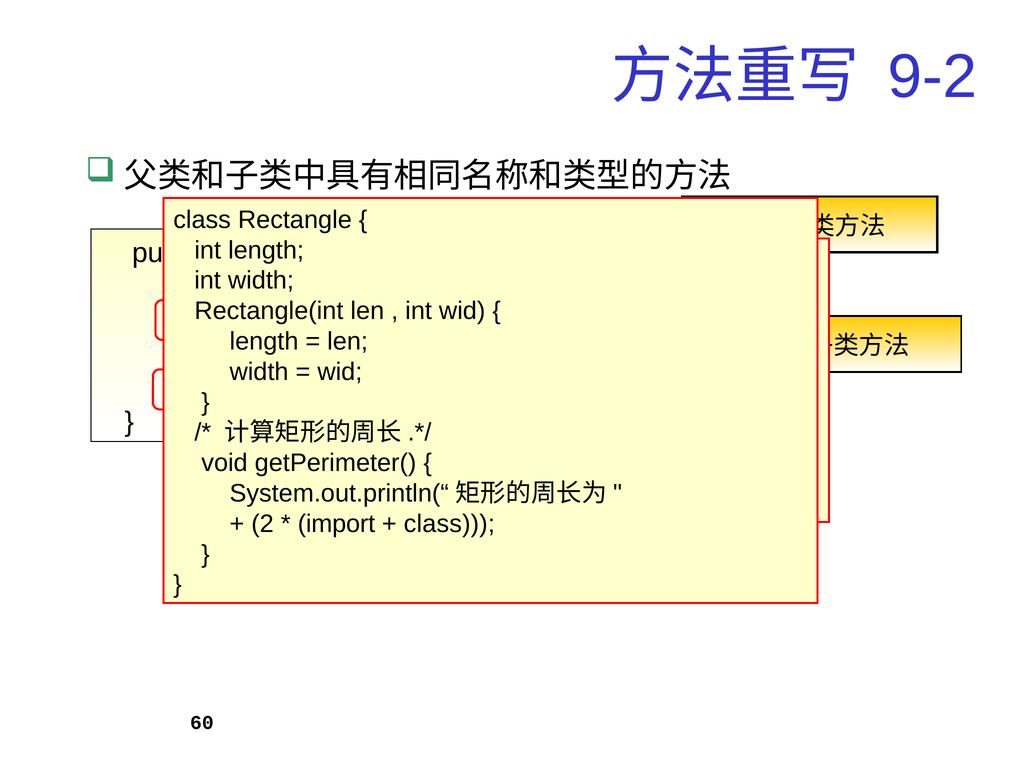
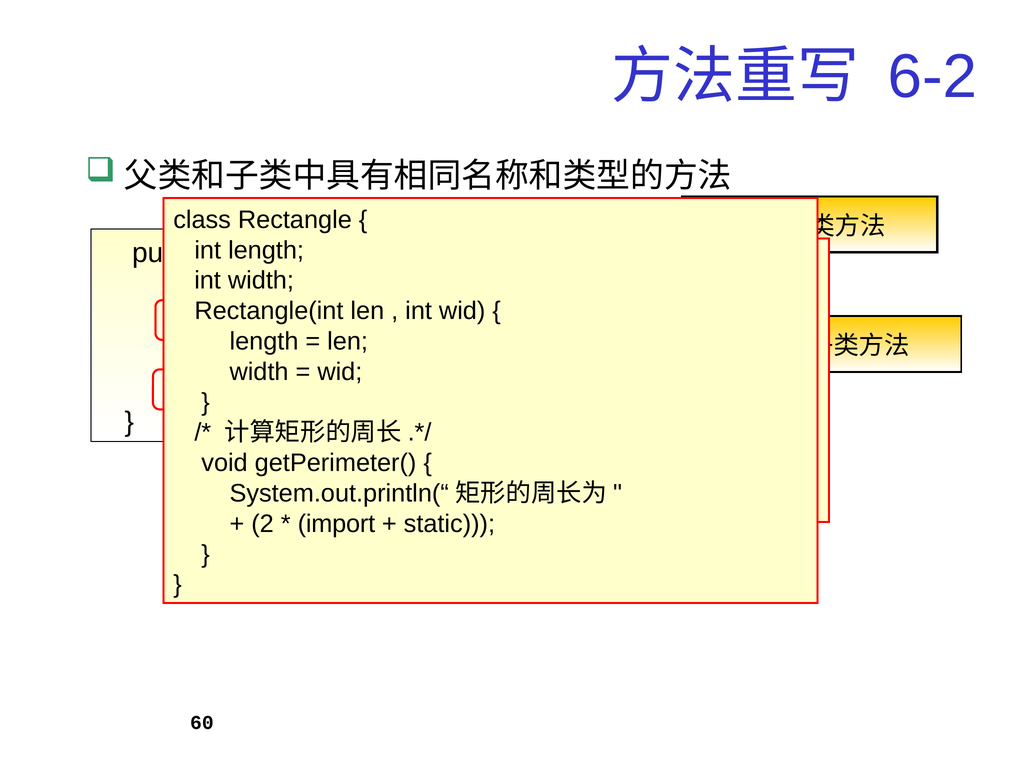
9-2: 9-2 -> 6-2
class at (449, 524): class -> static
